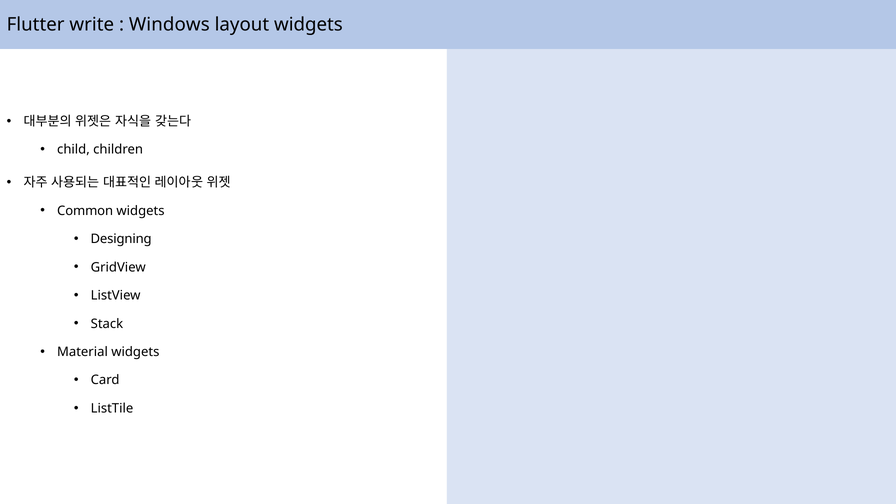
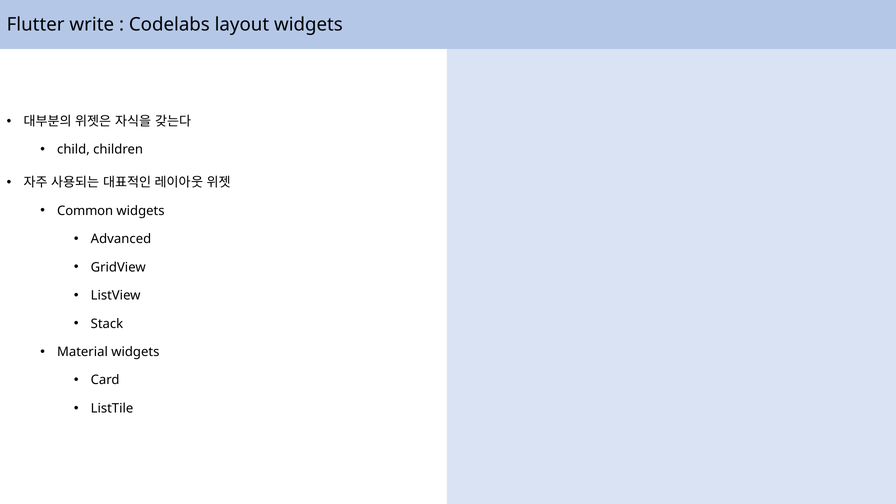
Windows: Windows -> Codelabs
Designing: Designing -> Advanced
